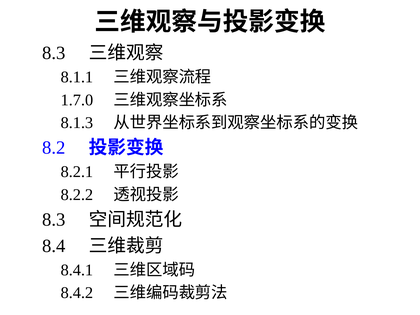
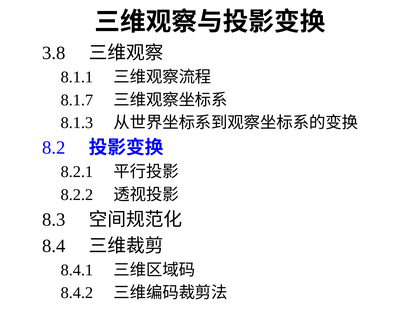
8.3 at (54, 53): 8.3 -> 3.8
1.7.0: 1.7.0 -> 8.1.7
